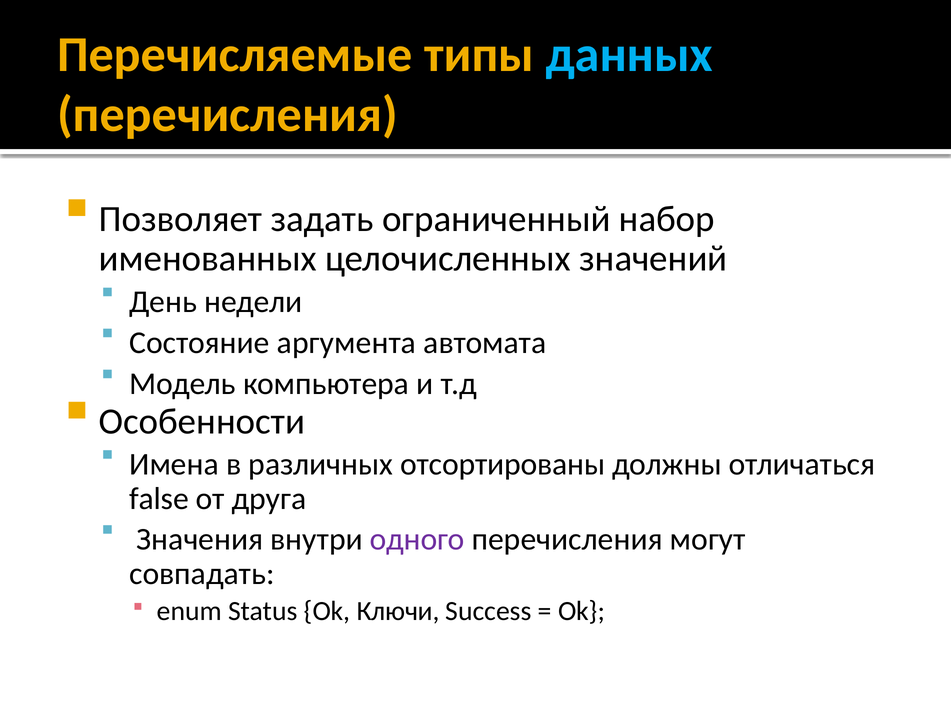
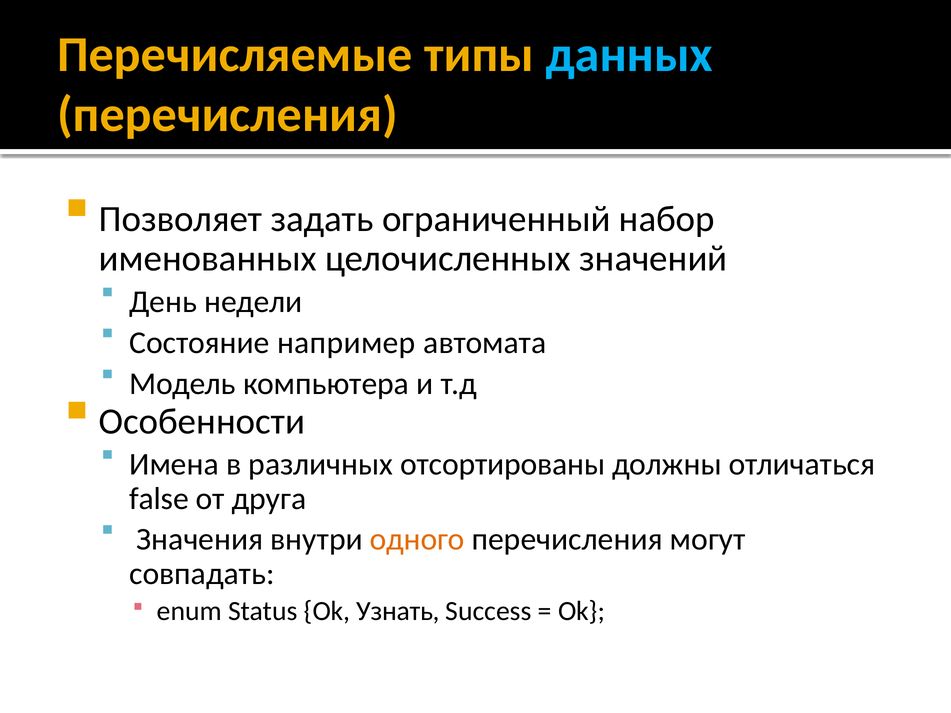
аргумента: аргумента -> например
одного colour: purple -> orange
Ключи: Ключи -> Узнать
